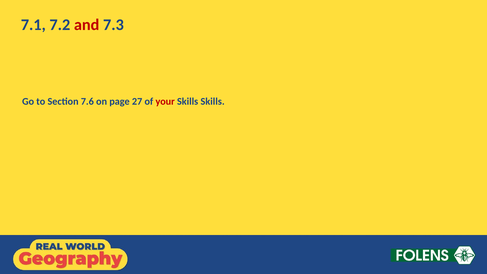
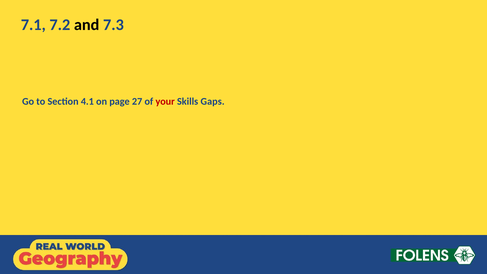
and colour: red -> black
7.6: 7.6 -> 4.1
Skills Skills: Skills -> Gaps
